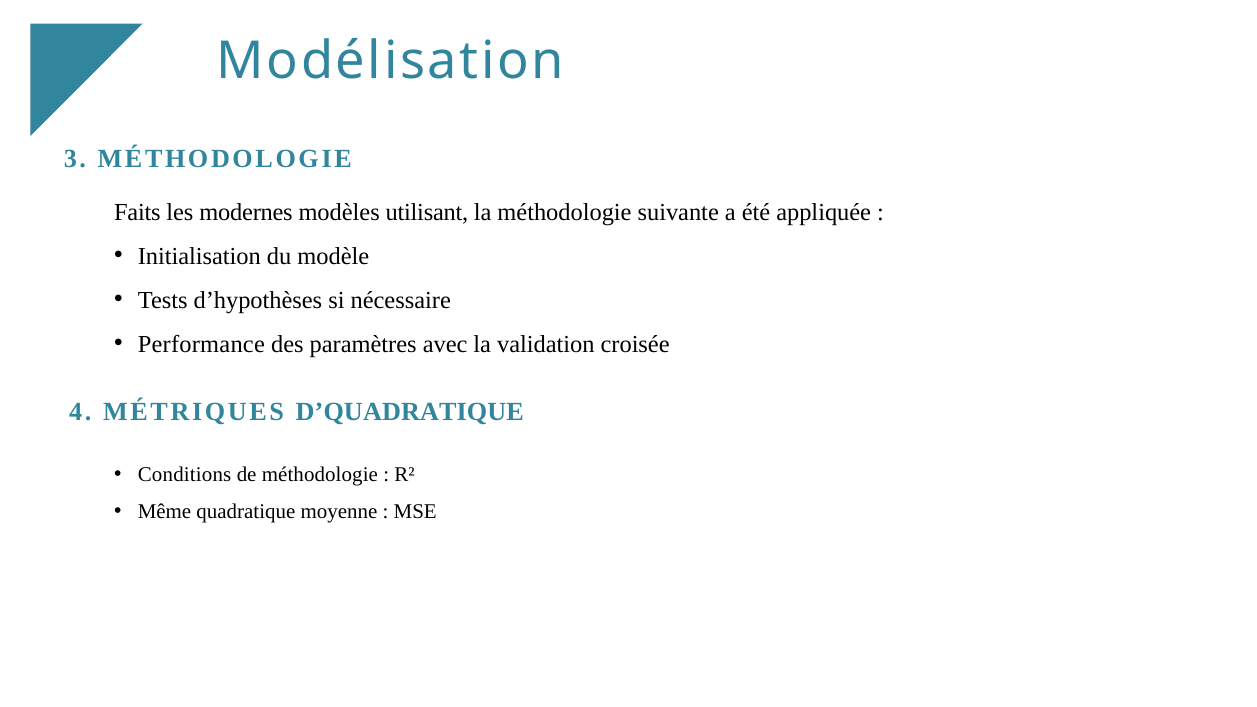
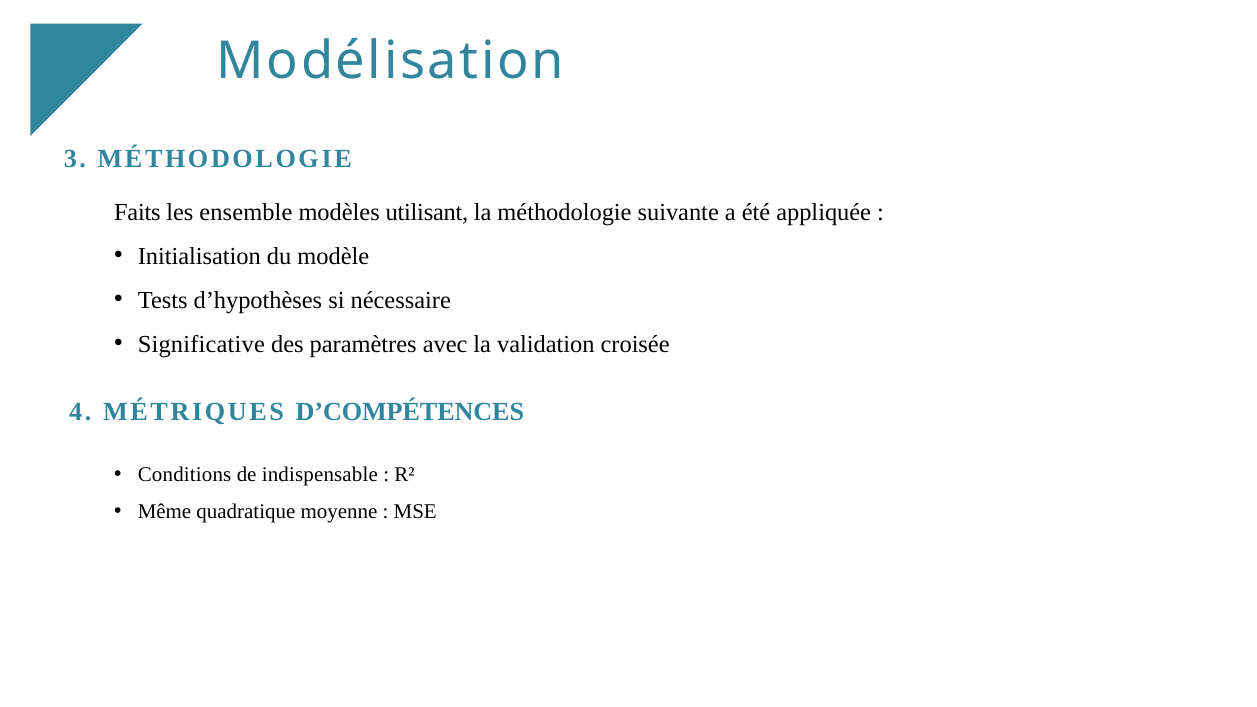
modernes: modernes -> ensemble
Performance: Performance -> Significative
D’QUADRATIQUE: D’QUADRATIQUE -> D’COMPÉTENCES
de méthodologie: méthodologie -> indispensable
